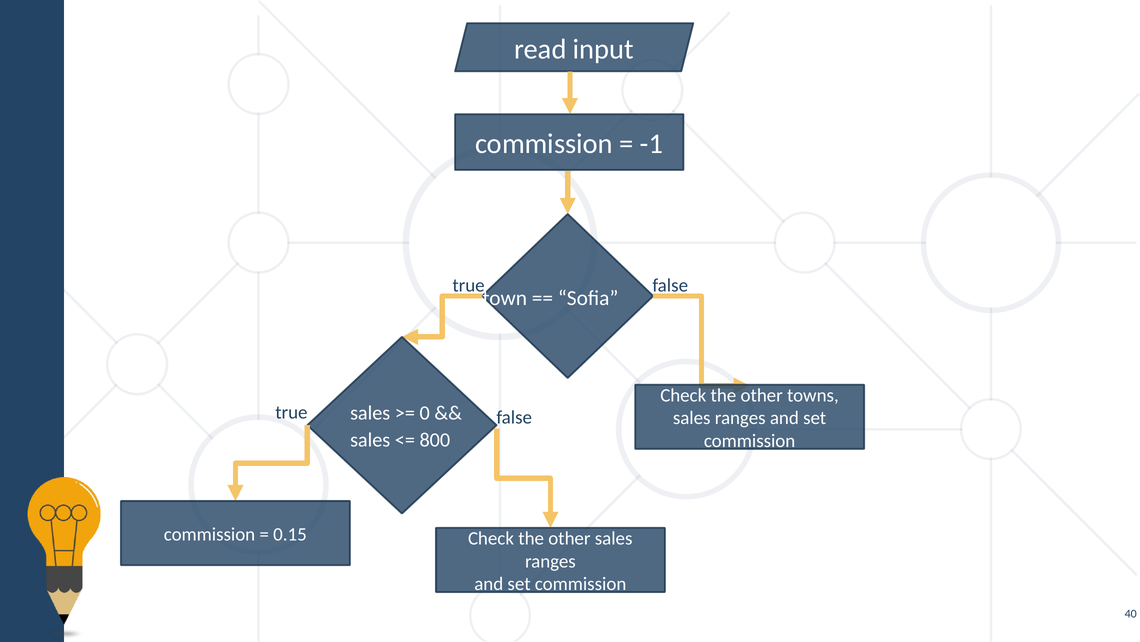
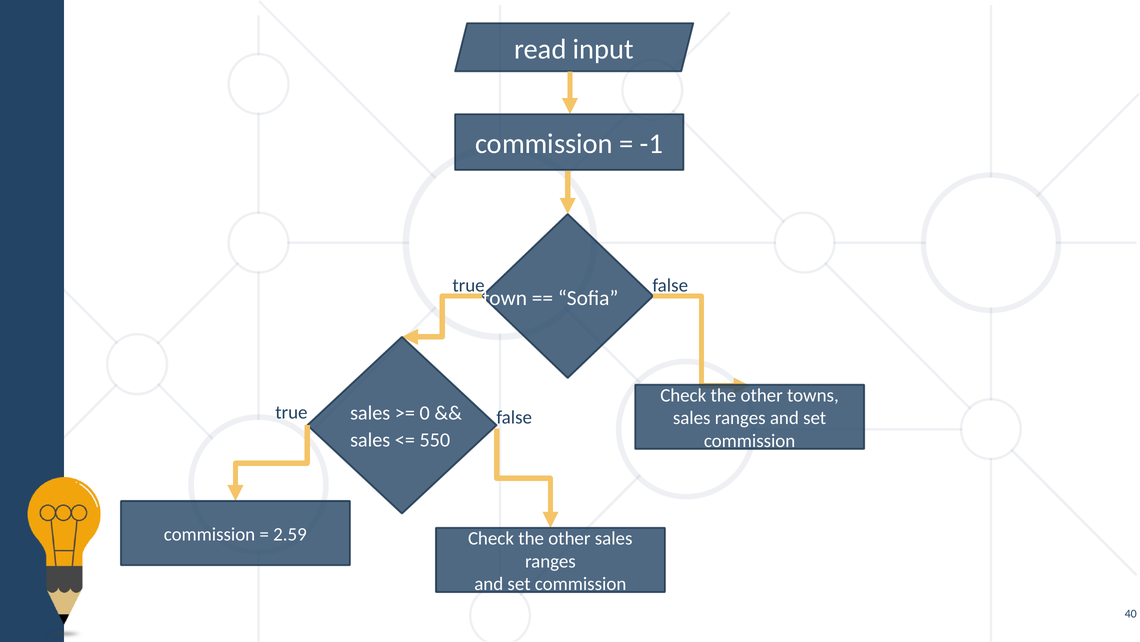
800: 800 -> 550
0.15: 0.15 -> 2.59
